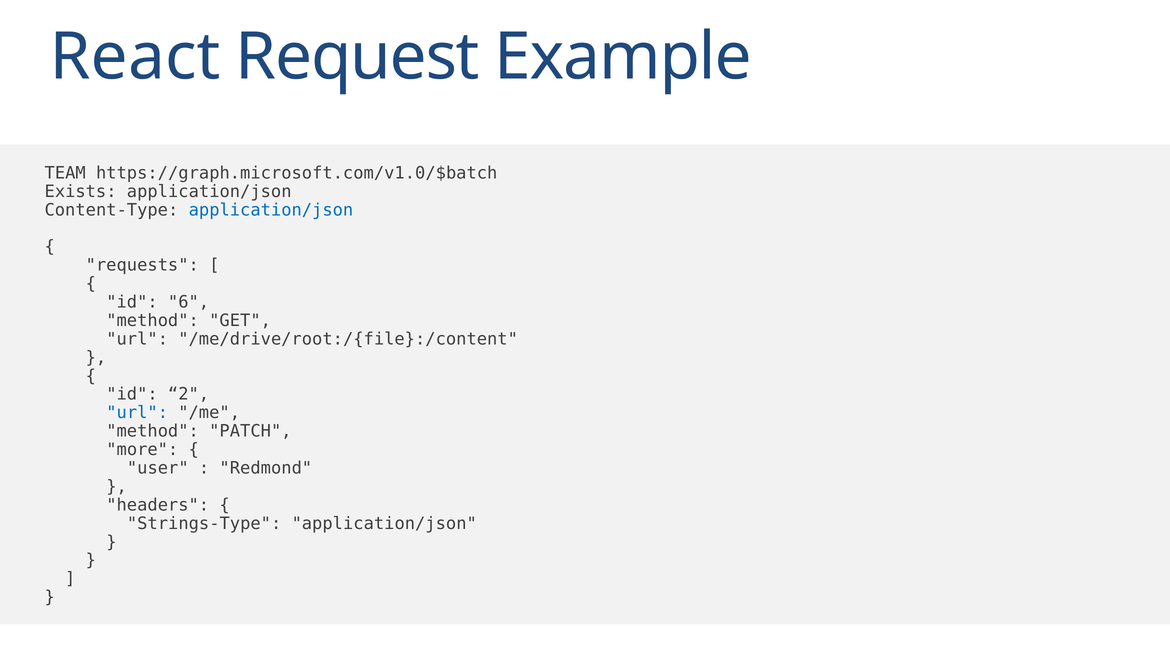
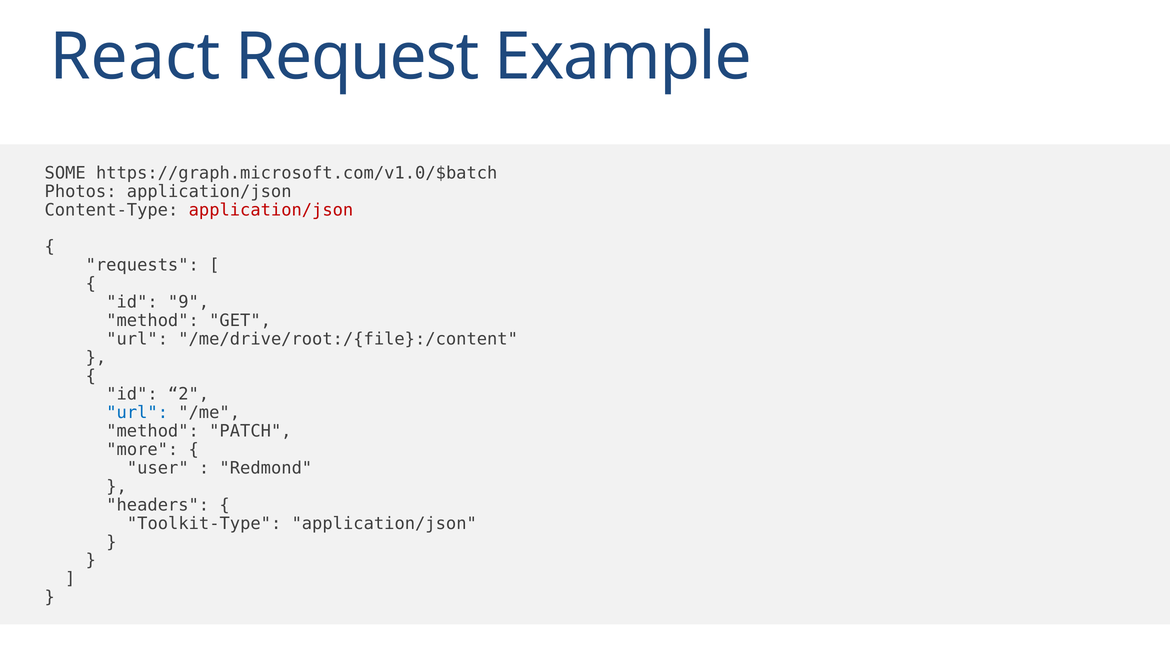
TEAM: TEAM -> SOME
Exists: Exists -> Photos
application/json at (271, 210) colour: blue -> red
6: 6 -> 9
Strings-Type: Strings-Type -> Toolkit-Type
